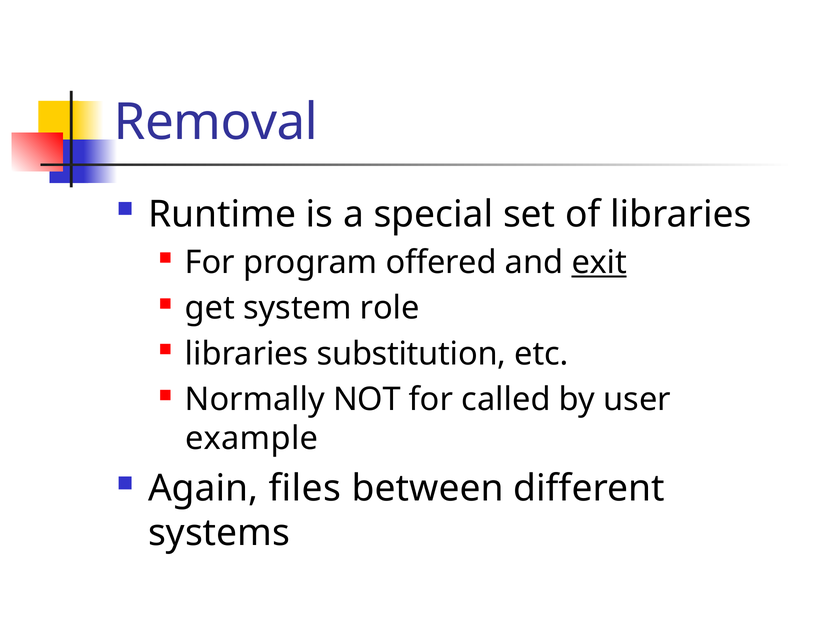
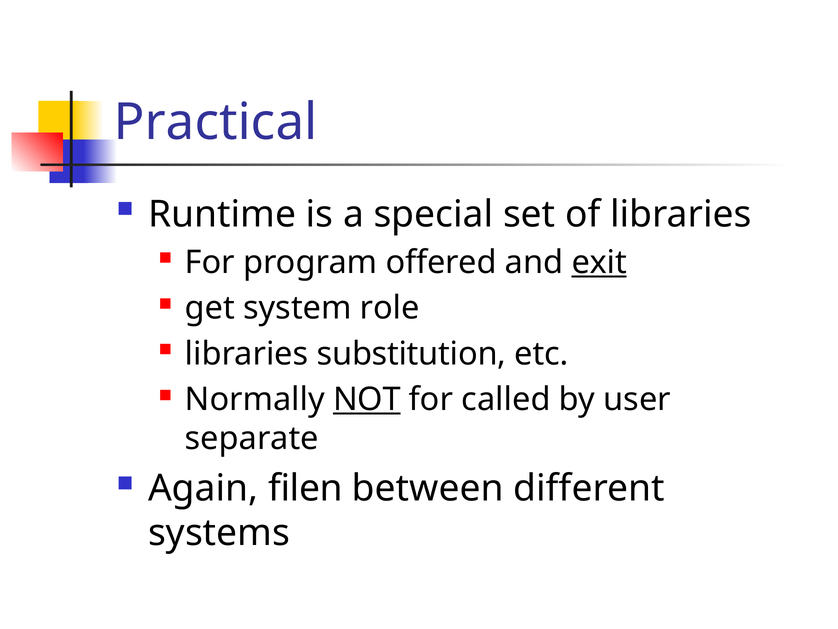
Removal: Removal -> Practical
NOT underline: none -> present
example: example -> separate
files: files -> filen
